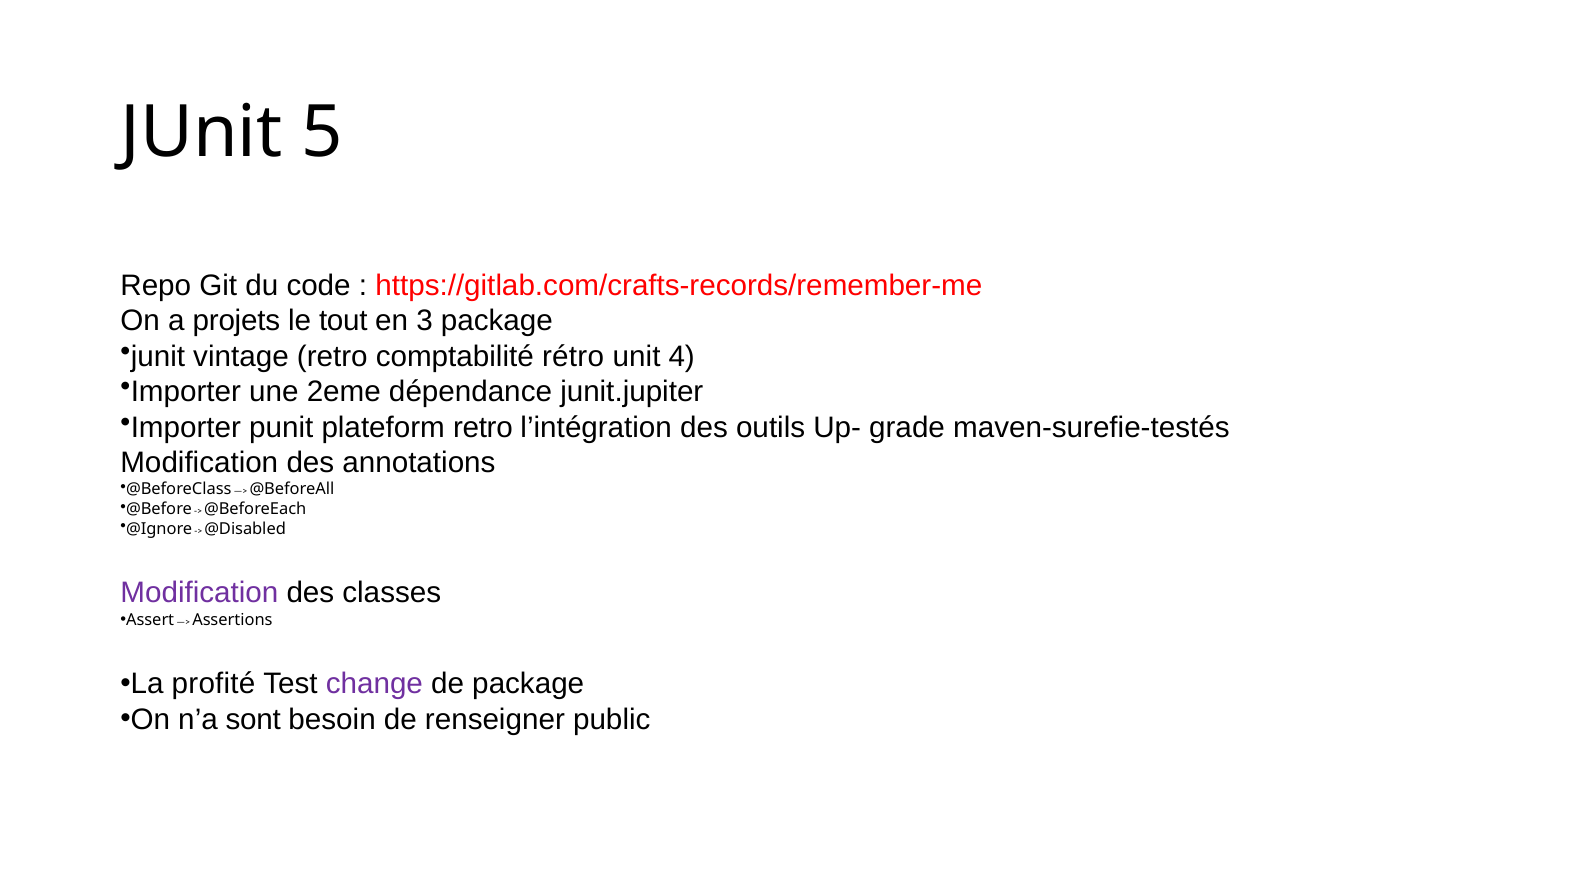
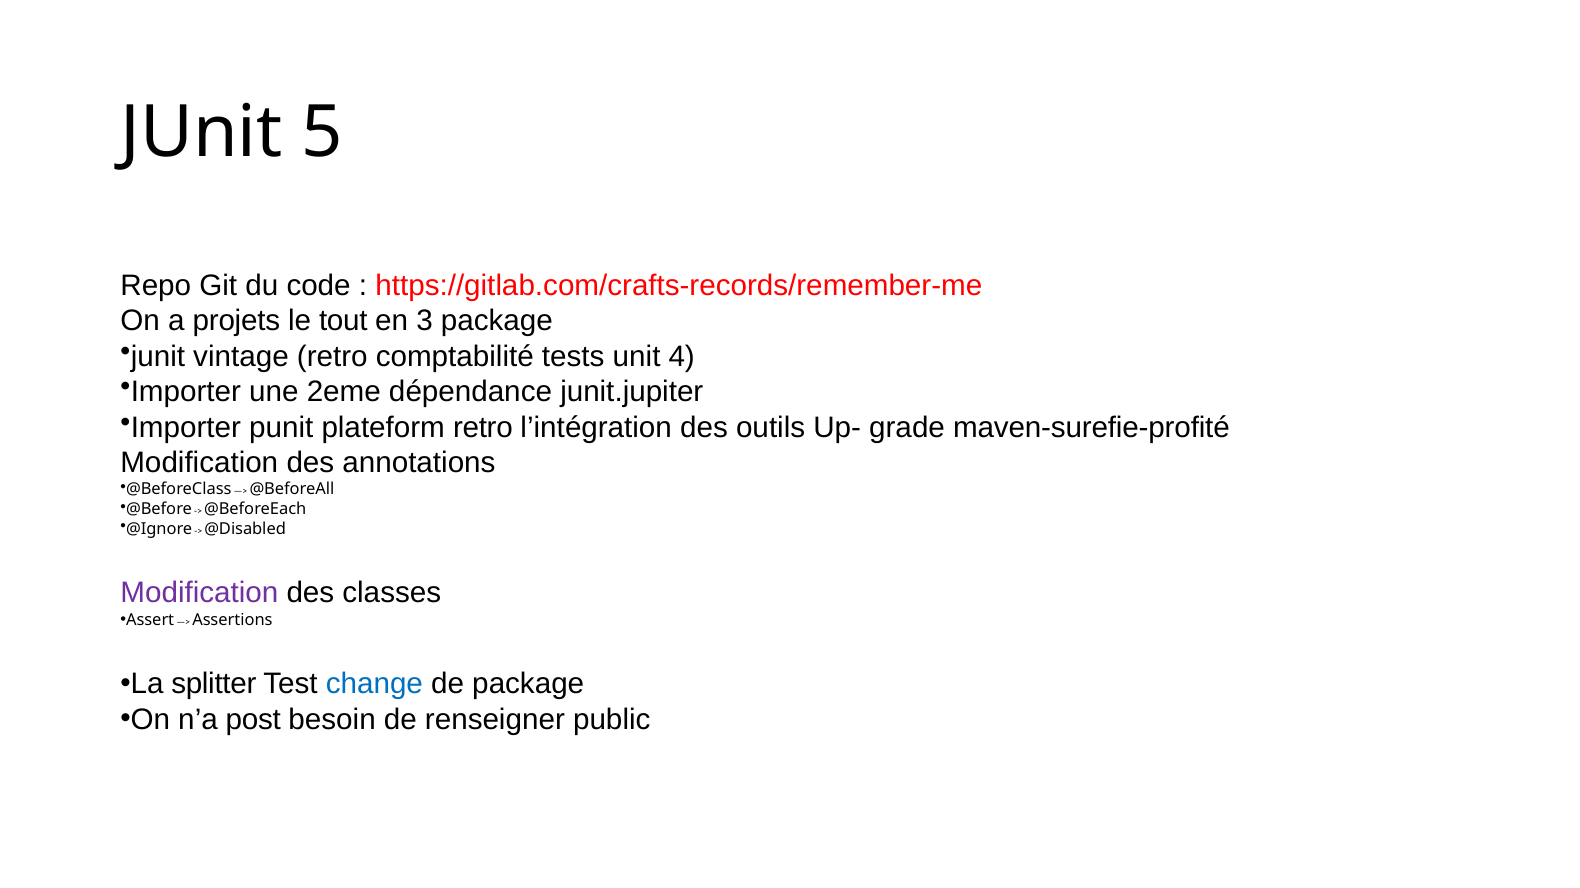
rétro: rétro -> tests
maven-surefie-testés: maven-surefie-testés -> maven-surefie-profité
profité: profité -> splitter
change colour: purple -> blue
sont: sont -> post
